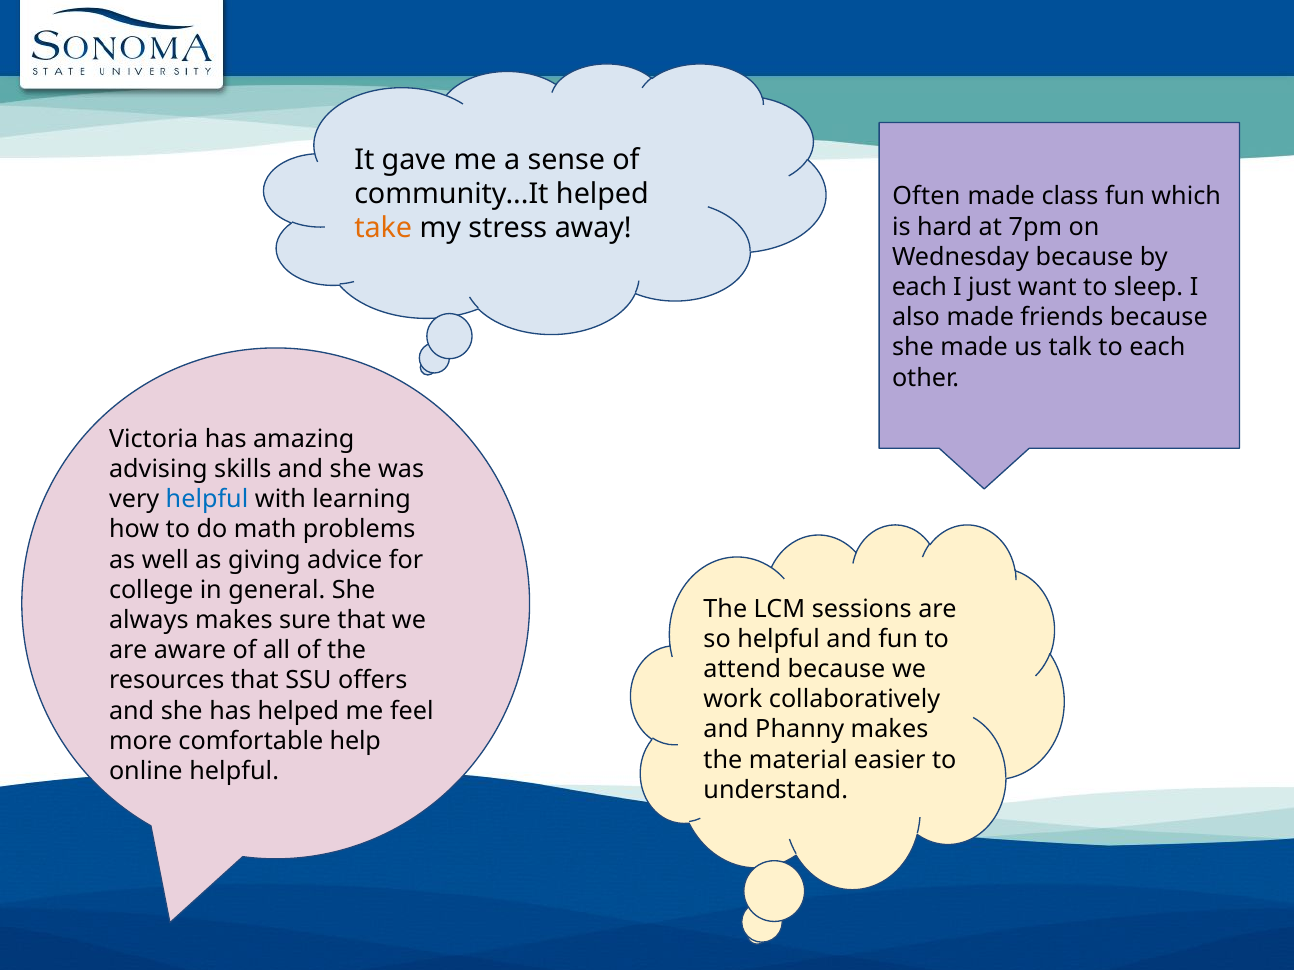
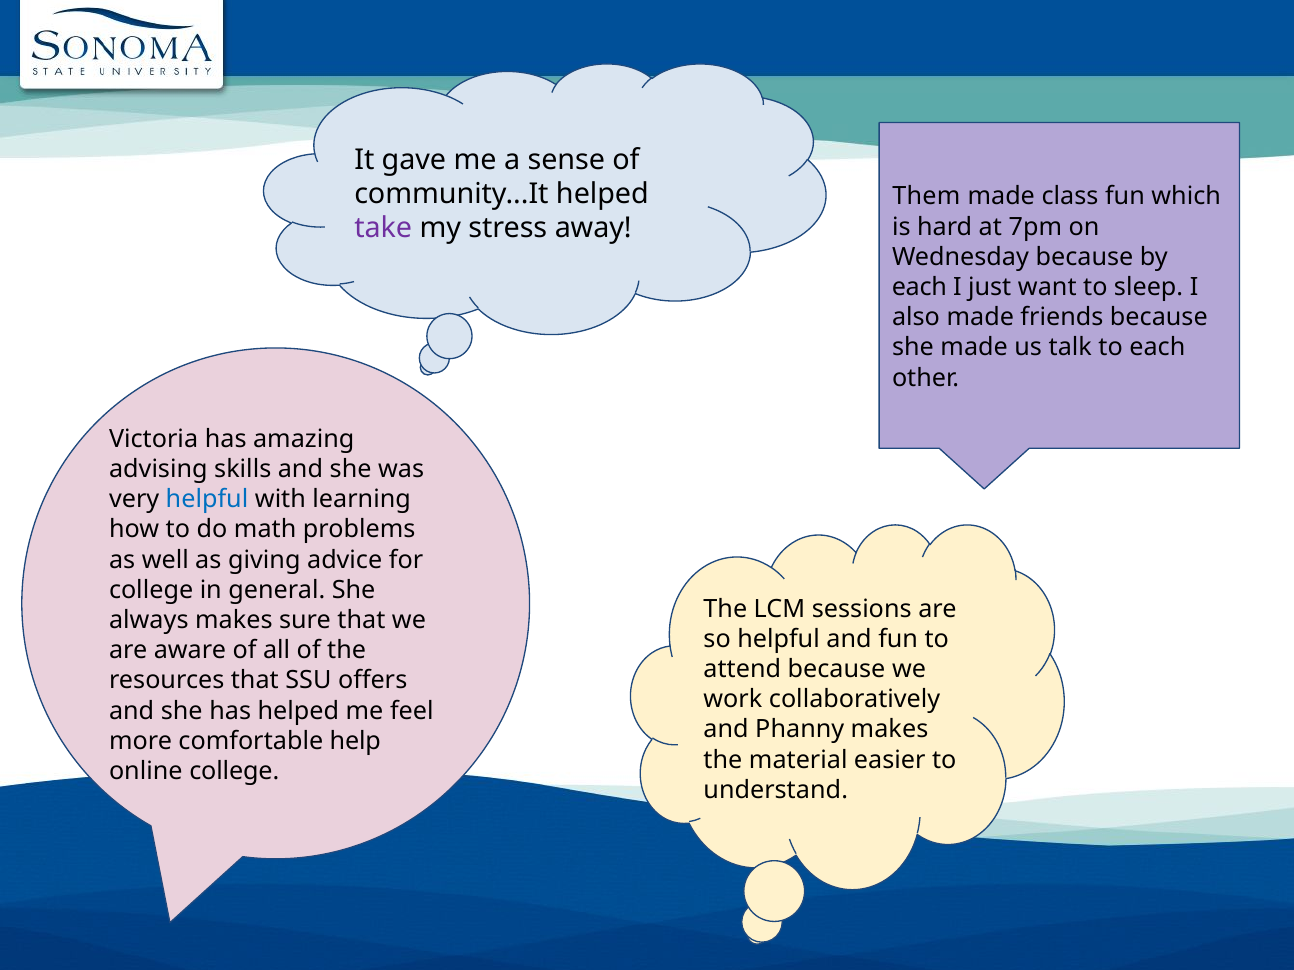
Often: Often -> Them
take colour: orange -> purple
online helpful: helpful -> college
